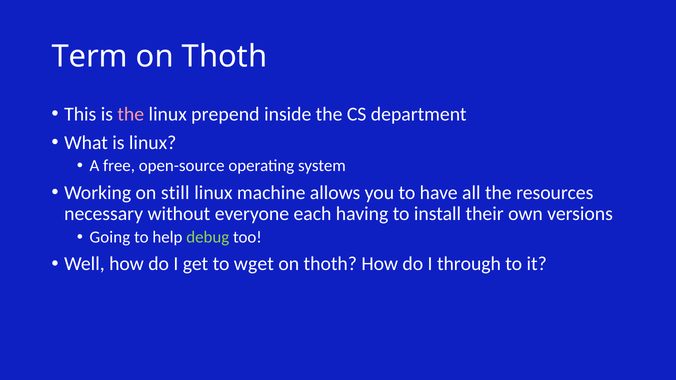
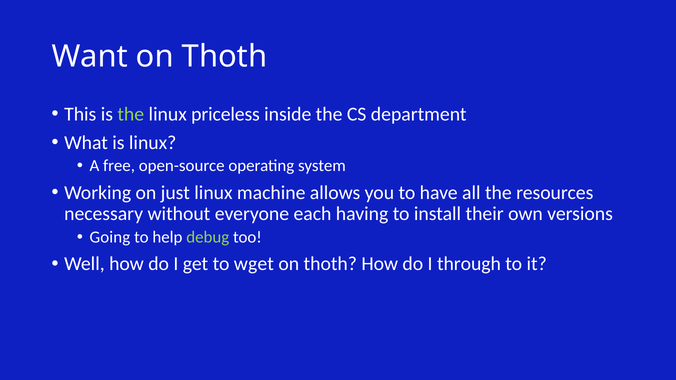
Term: Term -> Want
the at (131, 114) colour: pink -> light green
prepend: prepend -> priceless
still: still -> just
